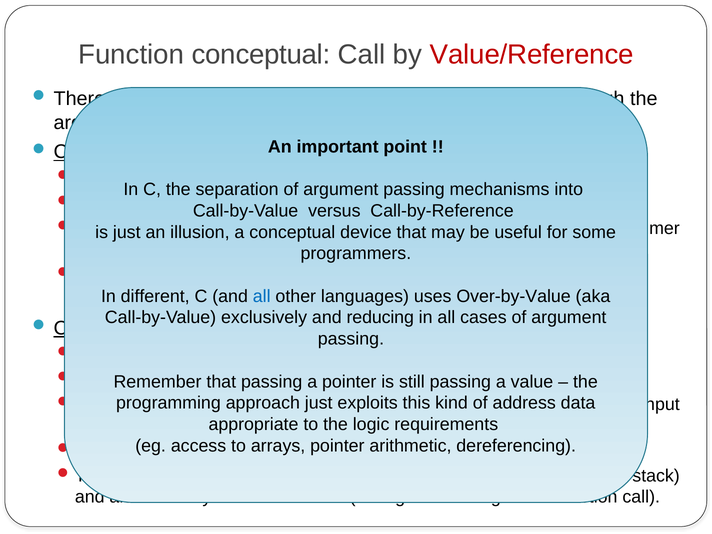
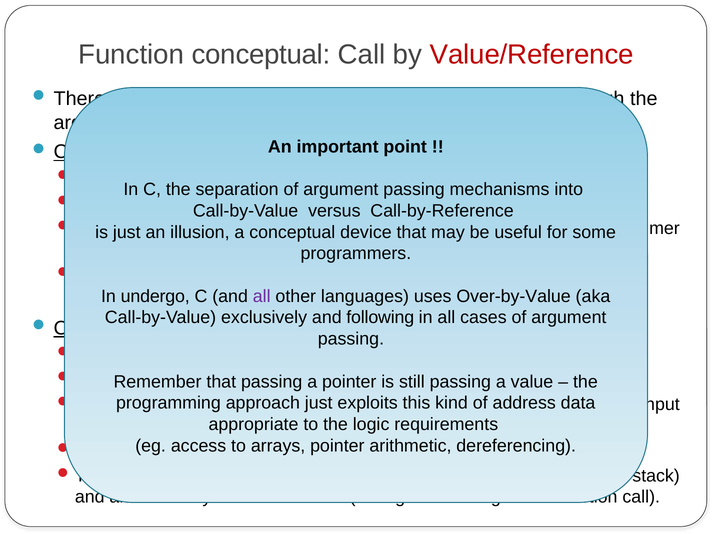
different: different -> undergo
all at (262, 296) colour: blue -> purple
reducing: reducing -> following
